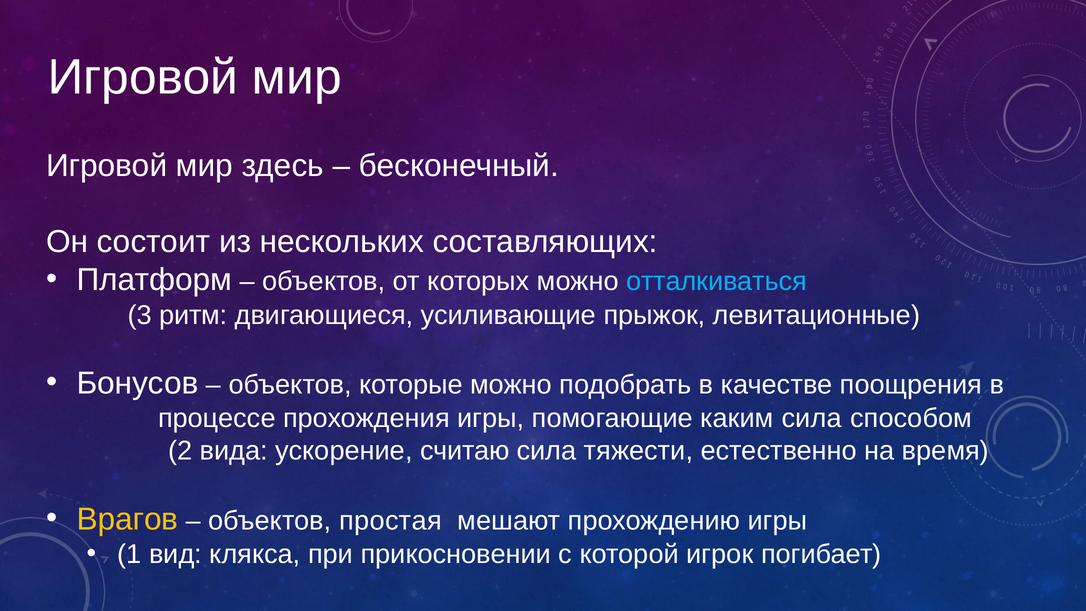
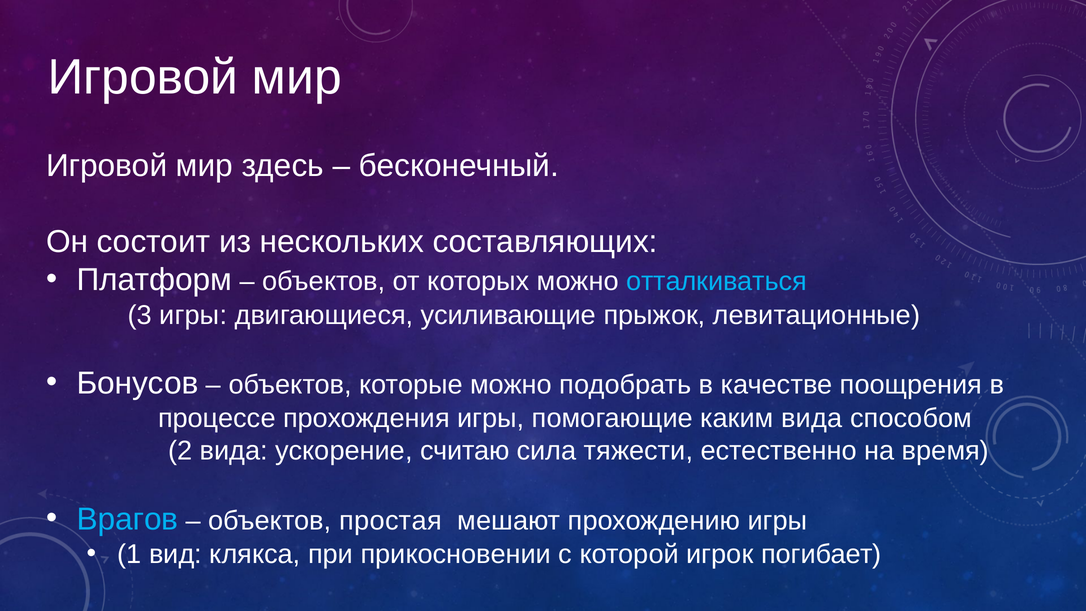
3 ритм: ритм -> игры
каким сила: сила -> вида
Врагов colour: yellow -> light blue
